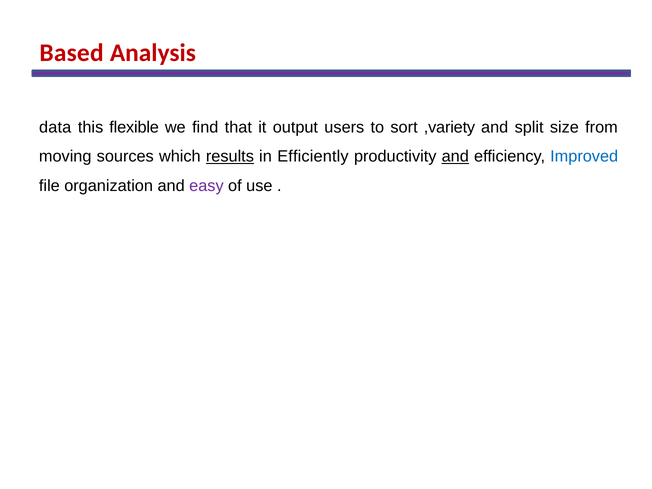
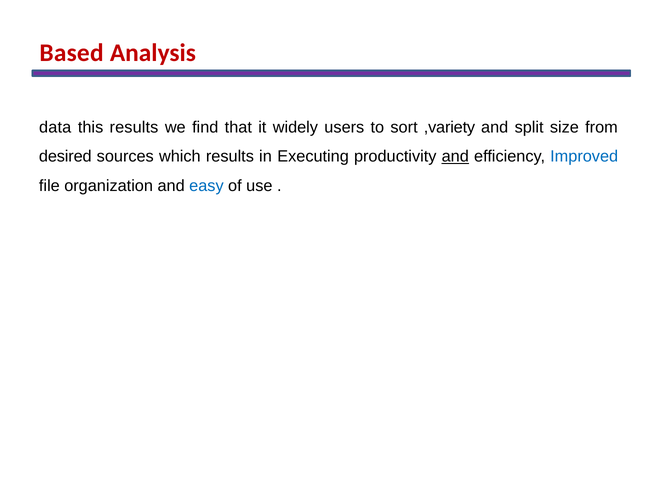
this flexible: flexible -> results
output: output -> widely
moving: moving -> desired
results at (230, 156) underline: present -> none
Efficiently: Efficiently -> Executing
easy colour: purple -> blue
